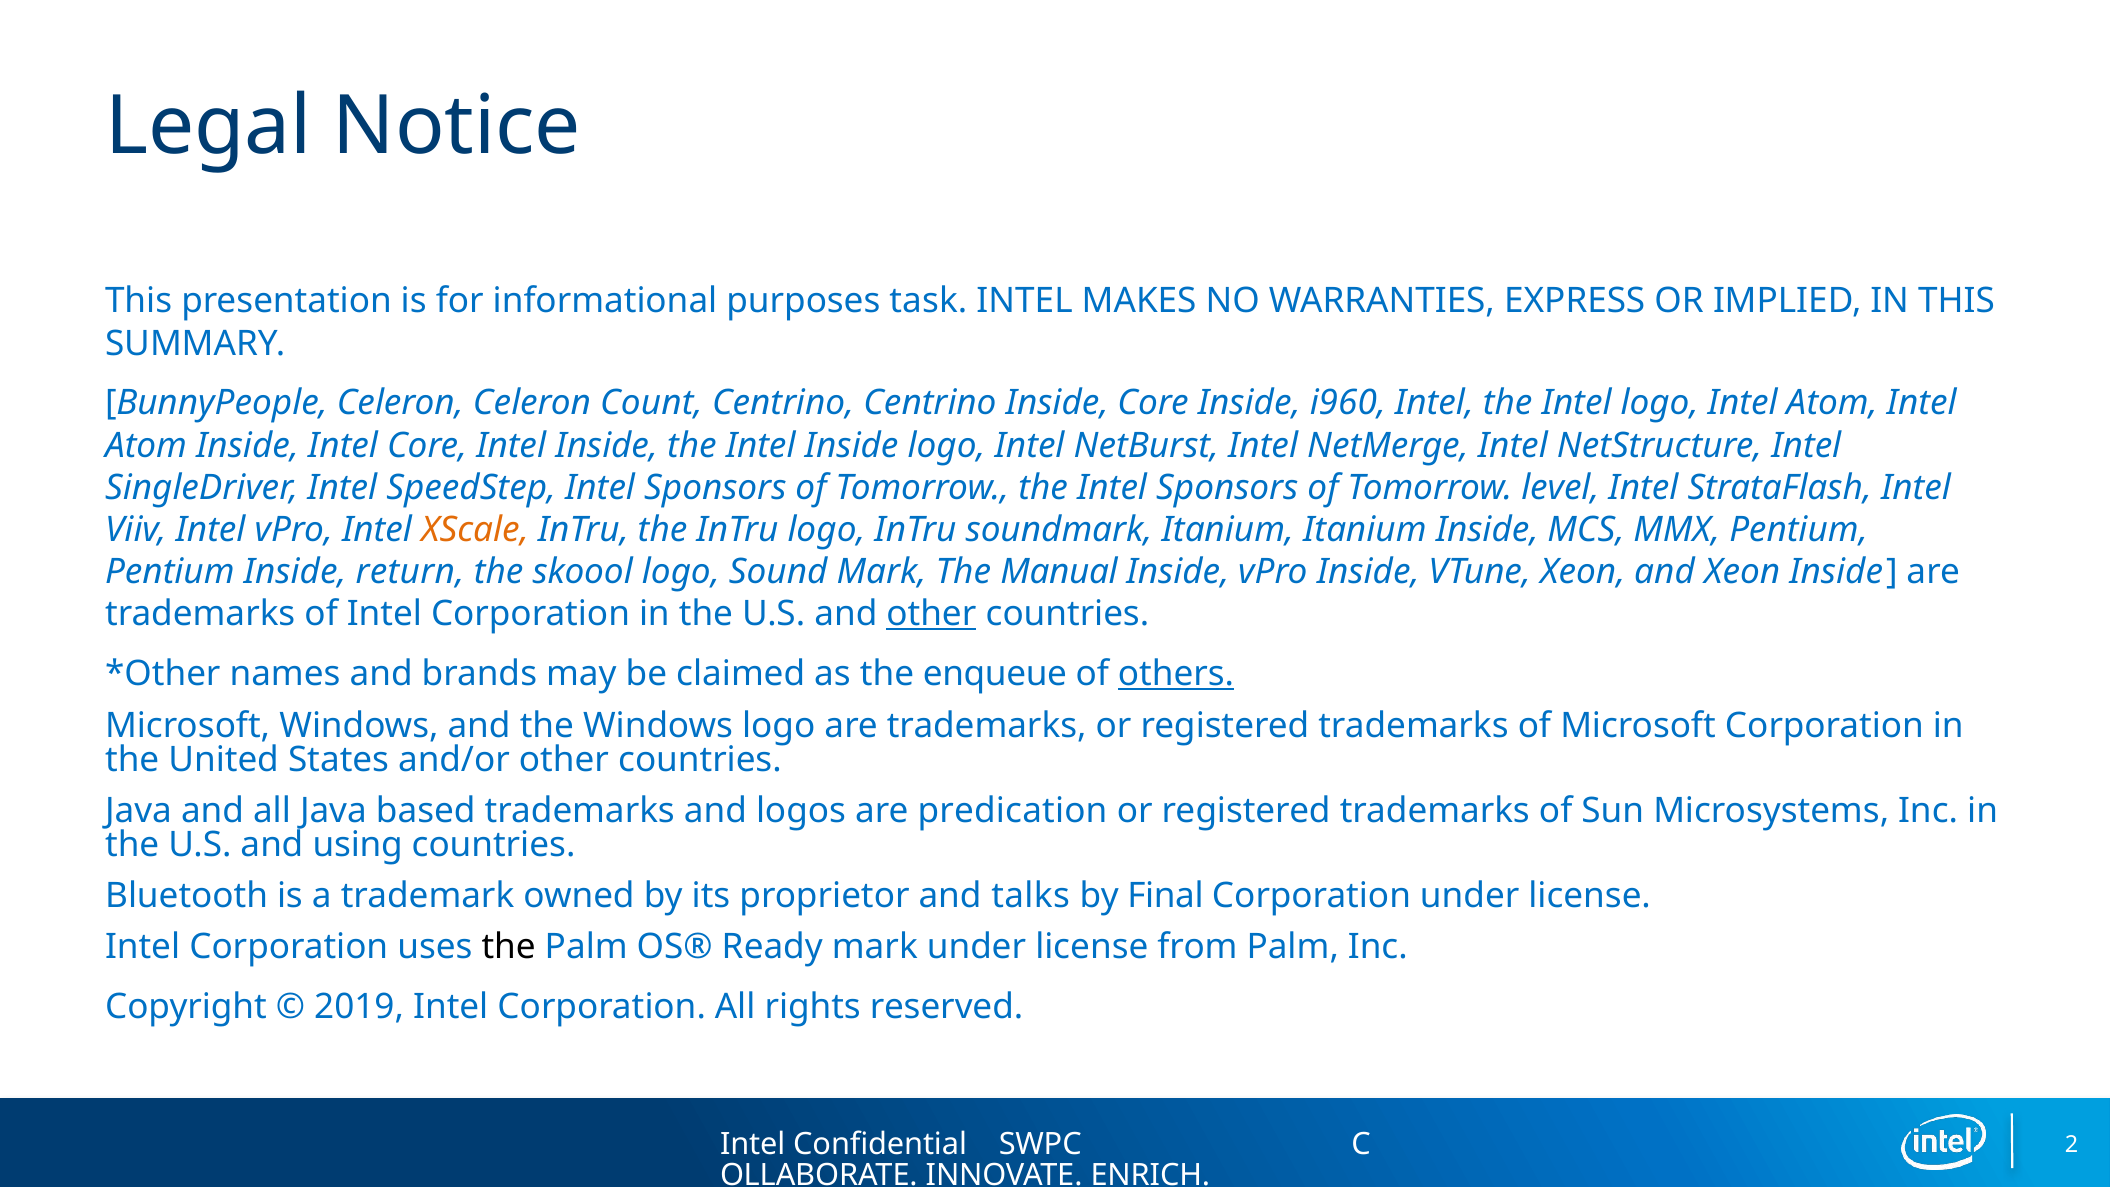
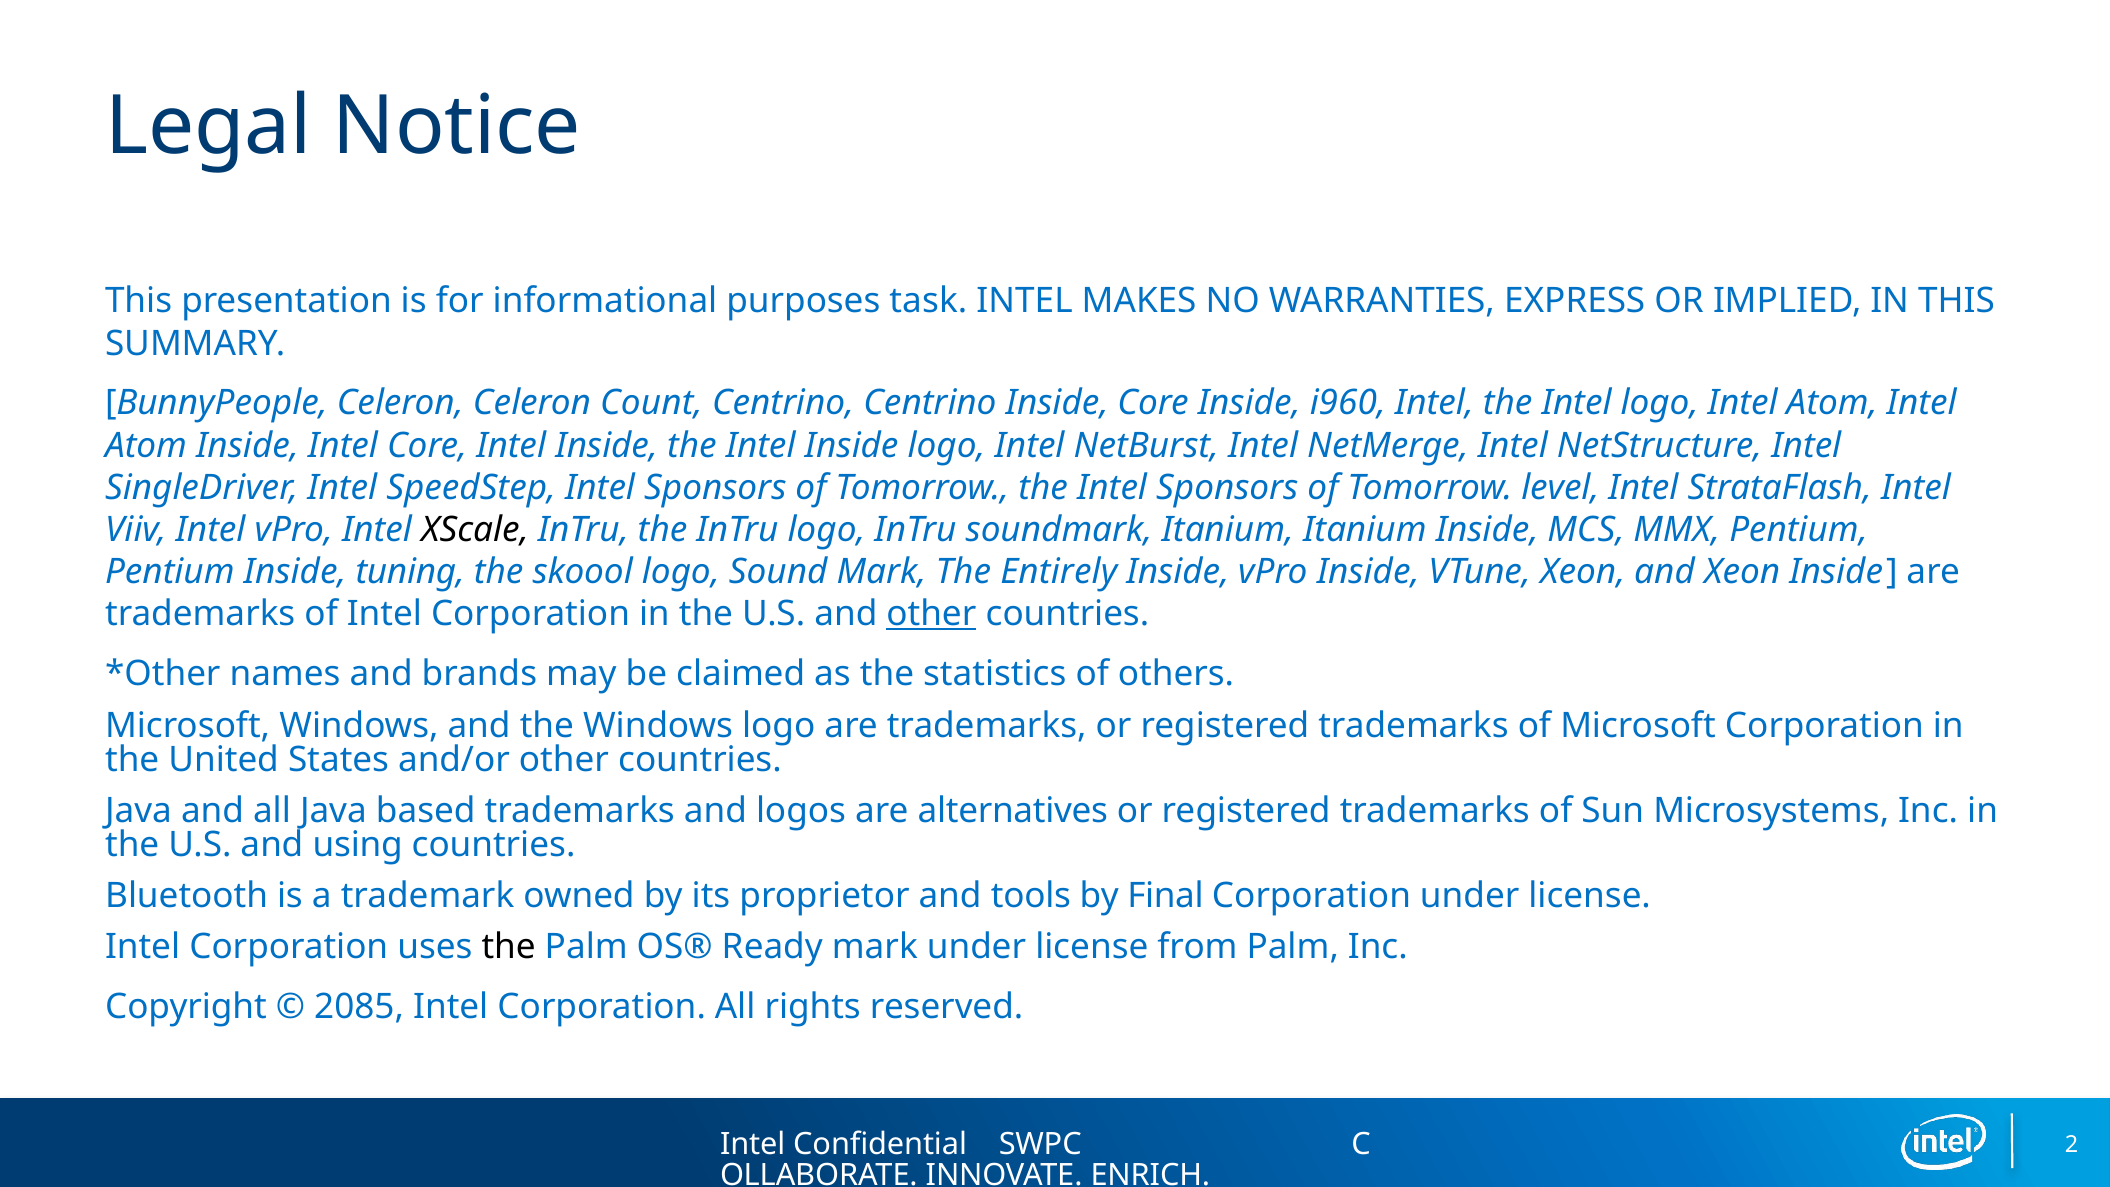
XScale colour: orange -> black
return: return -> tuning
Manual: Manual -> Entirely
enqueue: enqueue -> statistics
others underline: present -> none
predication: predication -> alternatives
talks: talks -> tools
2019: 2019 -> 2085
